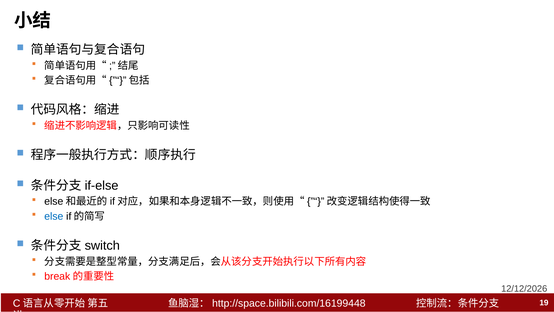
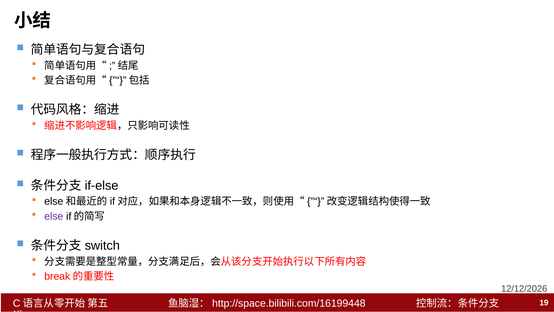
else colour: blue -> purple
